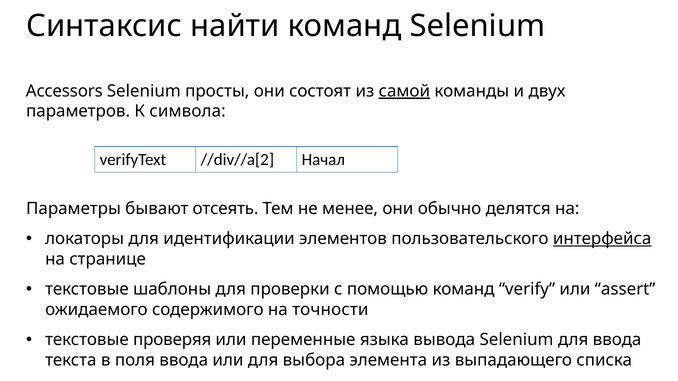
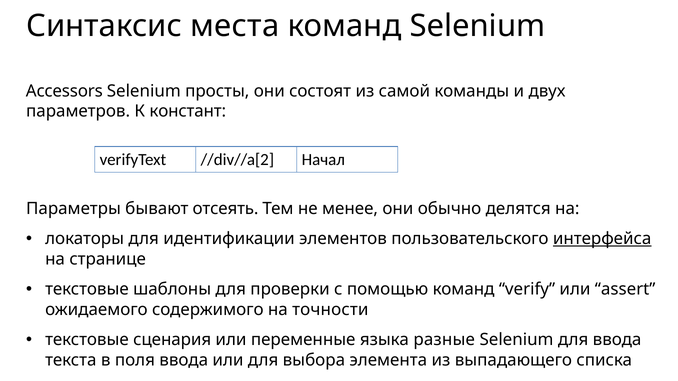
найти: найти -> места
самой underline: present -> none
символа: символа -> констант
проверяя: проверяя -> сценария
вывода: вывода -> разные
